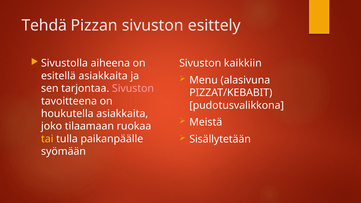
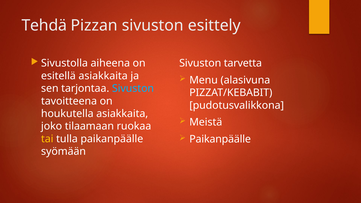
kaikkiin: kaikkiin -> tarvetta
Sivuston at (133, 88) colour: pink -> light blue
Sisällytetään at (220, 139): Sisällytetään -> Paikanpäälle
